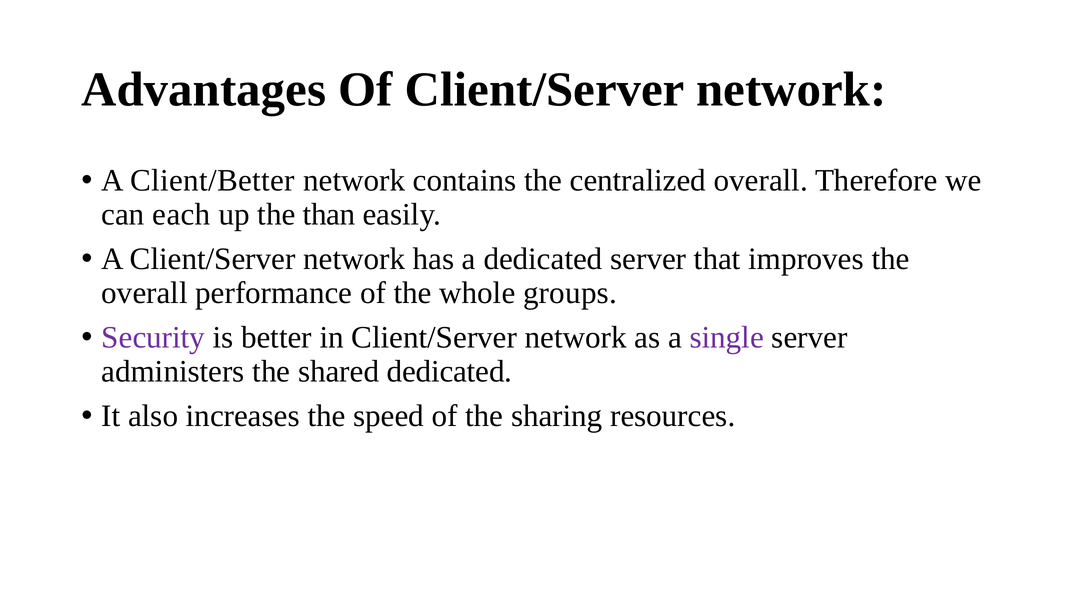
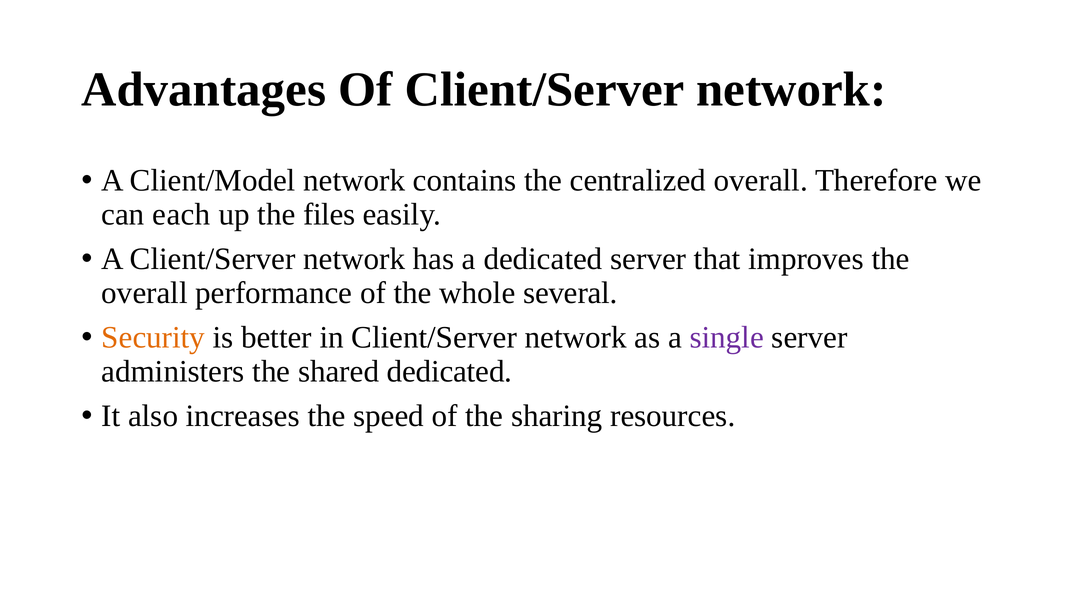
Client/Better: Client/Better -> Client/Model
than: than -> files
groups: groups -> several
Security colour: purple -> orange
